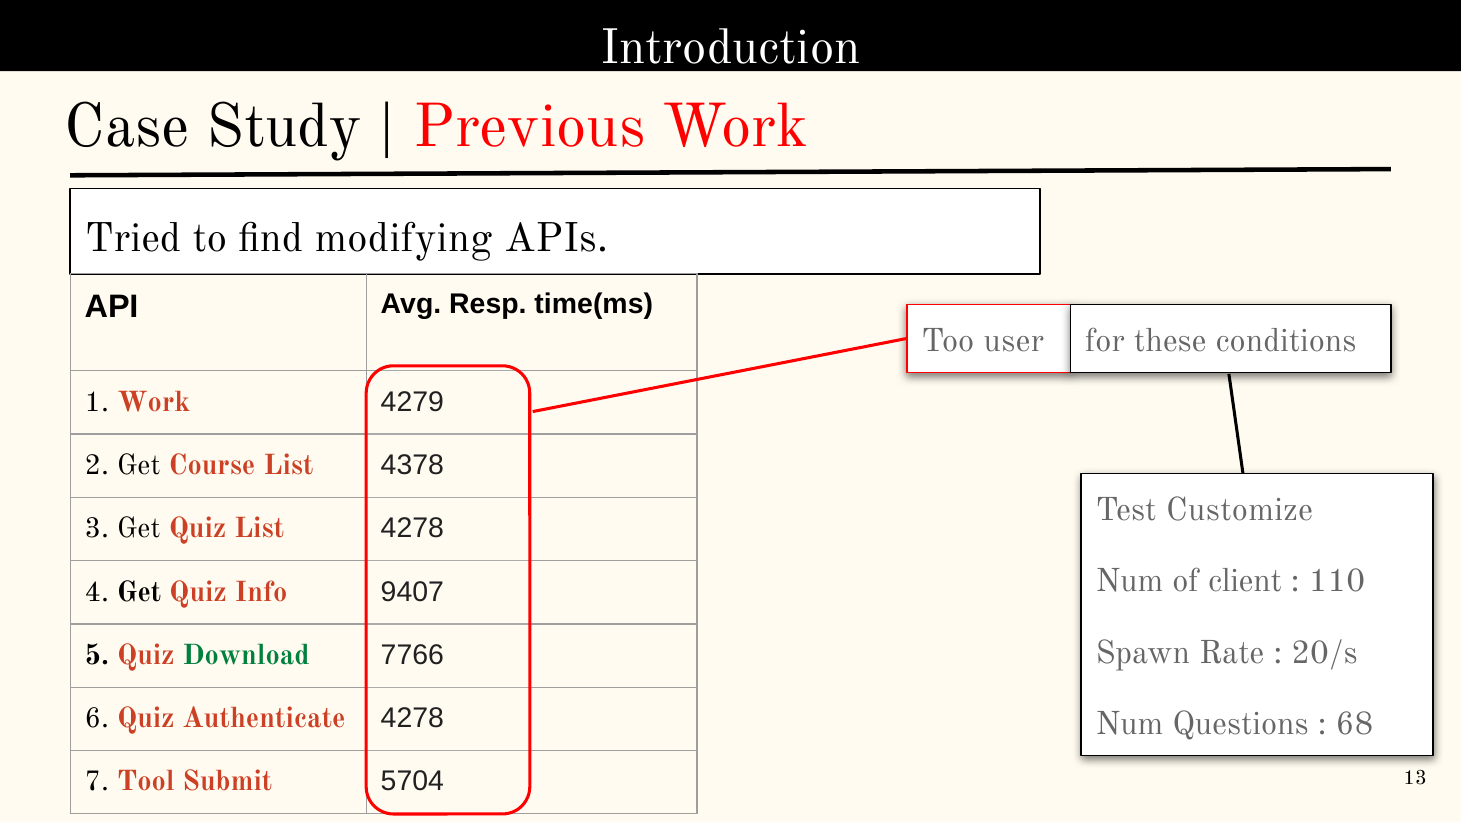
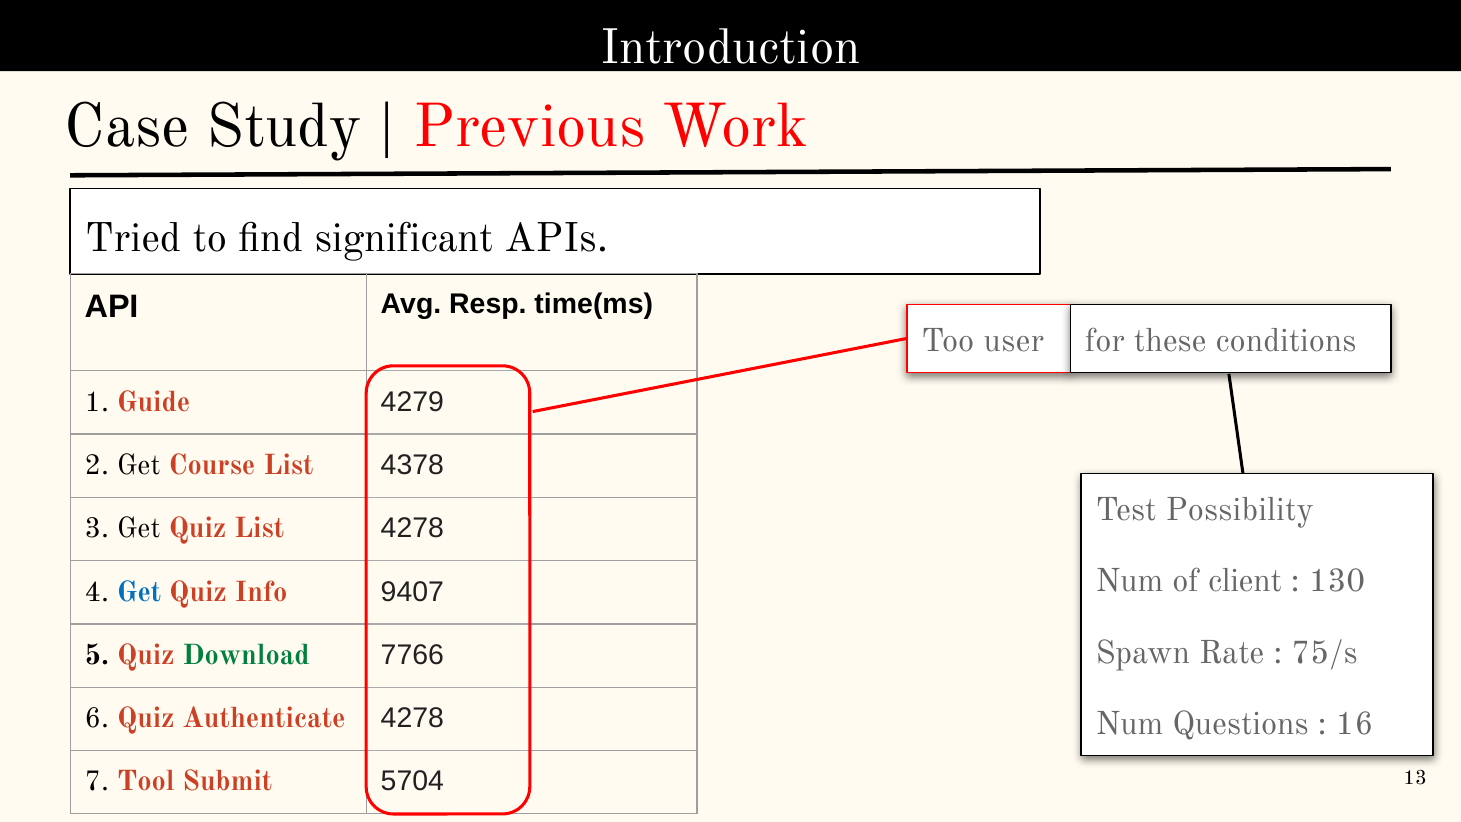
modifying: modifying -> significant
1 Work: Work -> Guide
Customize: Customize -> Possibility
110: 110 -> 130
Get at (139, 592) colour: black -> blue
20/s: 20/s -> 75/s
68: 68 -> 16
